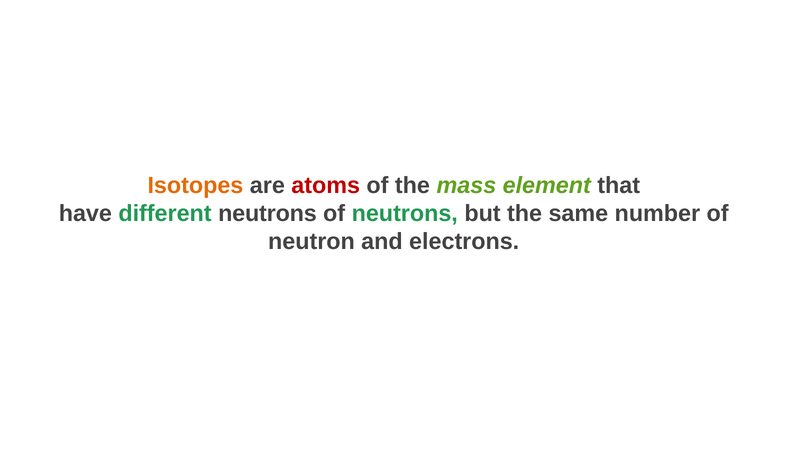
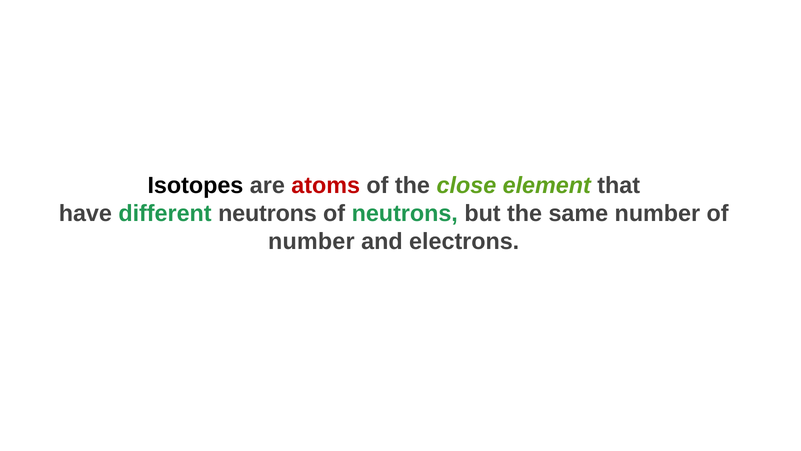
Isotopes colour: orange -> black
mass: mass -> close
neutron at (311, 241): neutron -> number
